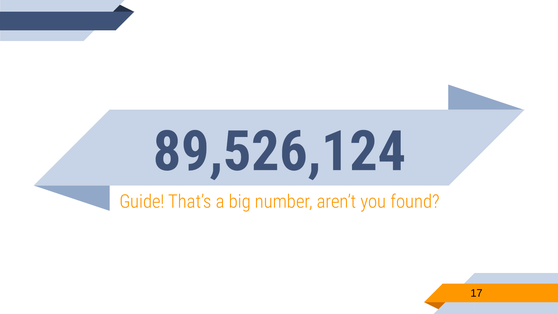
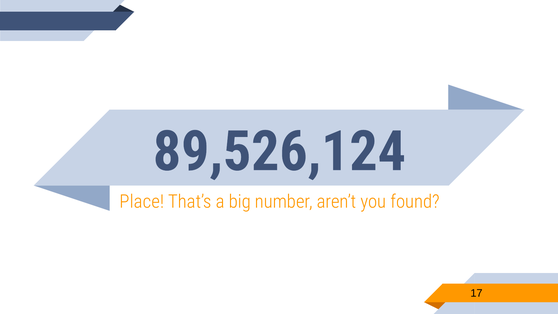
Guide: Guide -> Place
